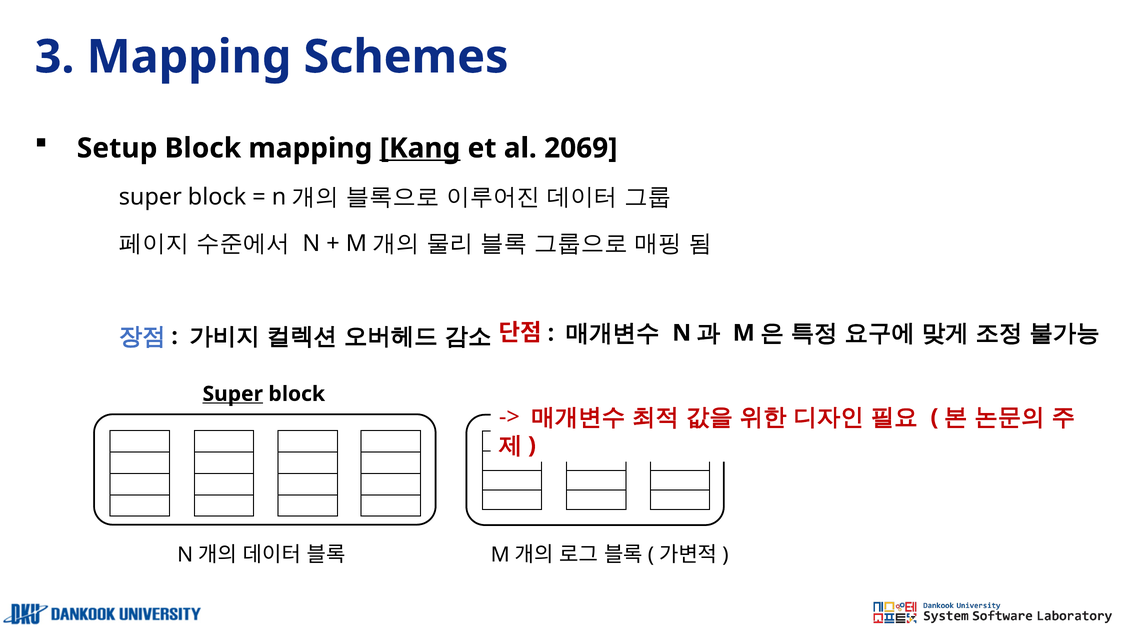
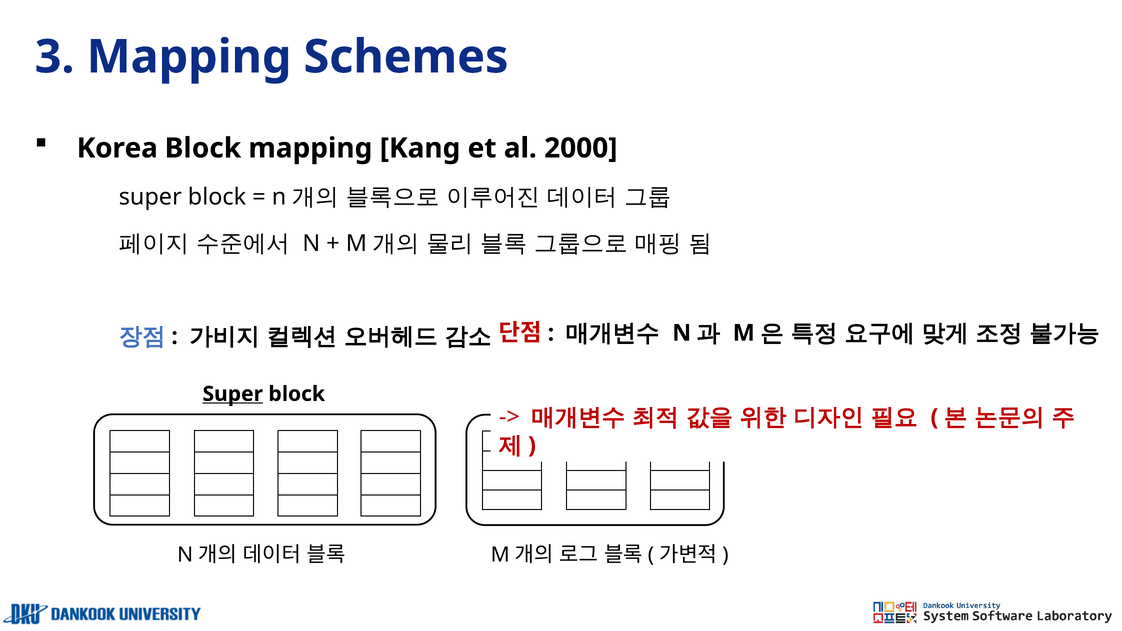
Setup: Setup -> Korea
Kang underline: present -> none
2069: 2069 -> 2000
